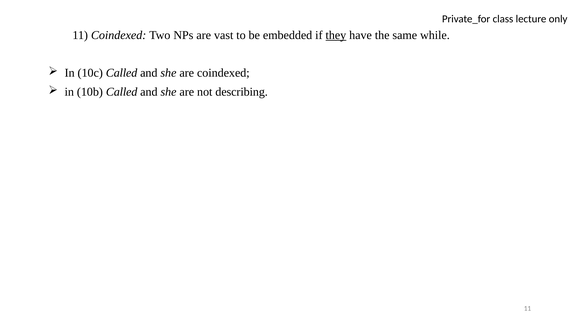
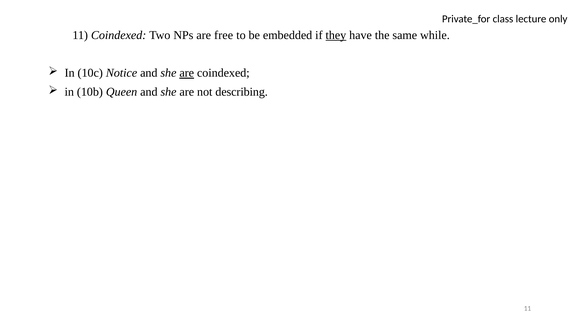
vast: vast -> free
10c Called: Called -> Notice
are at (187, 73) underline: none -> present
10b Called: Called -> Queen
